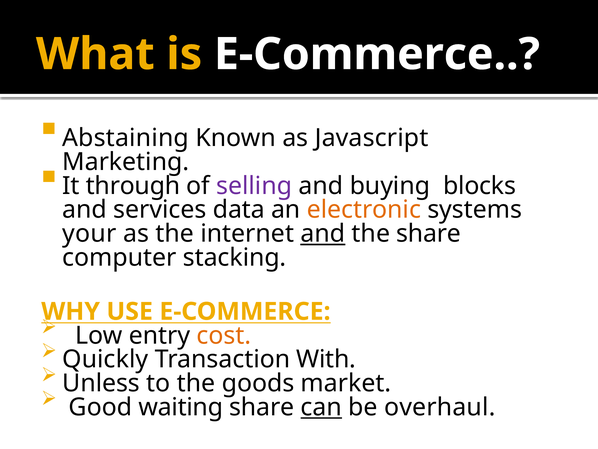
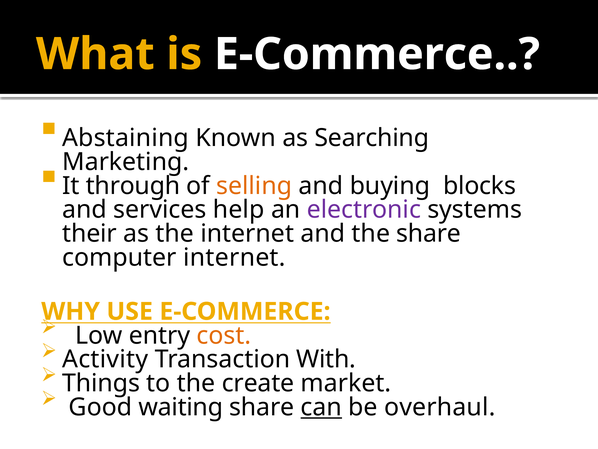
Javascript: Javascript -> Searching
selling colour: purple -> orange
data: data -> help
electronic colour: orange -> purple
your: your -> their
and at (323, 233) underline: present -> none
computer stacking: stacking -> internet
Quickly: Quickly -> Activity
Unless: Unless -> Things
goods: goods -> create
